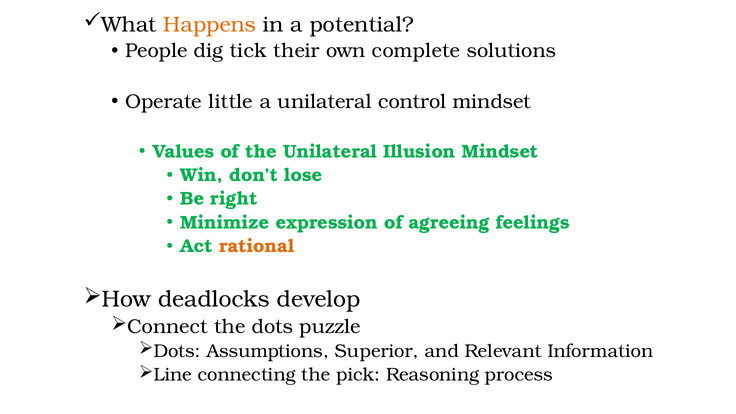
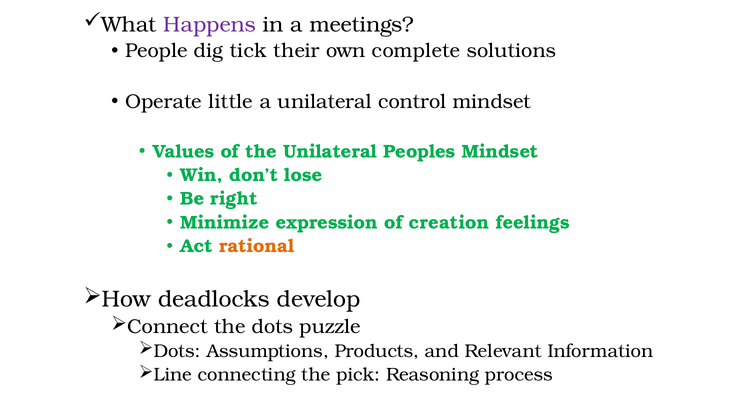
Happens colour: orange -> purple
potential: potential -> meetings
Illusion: Illusion -> Peoples
agreeing: agreeing -> creation
Superior: Superior -> Products
